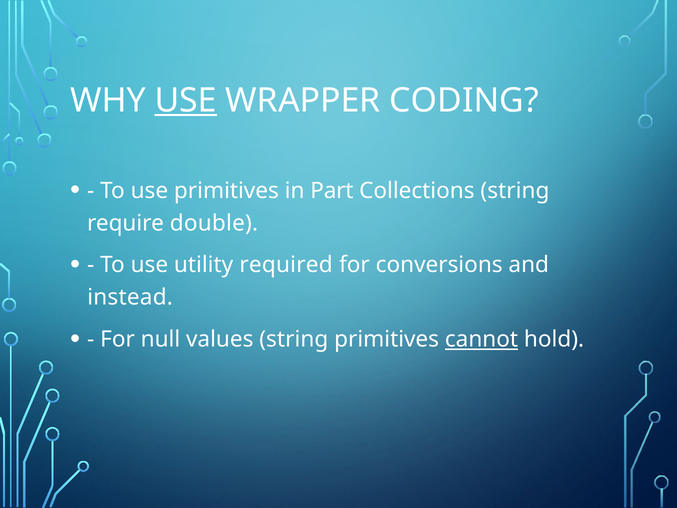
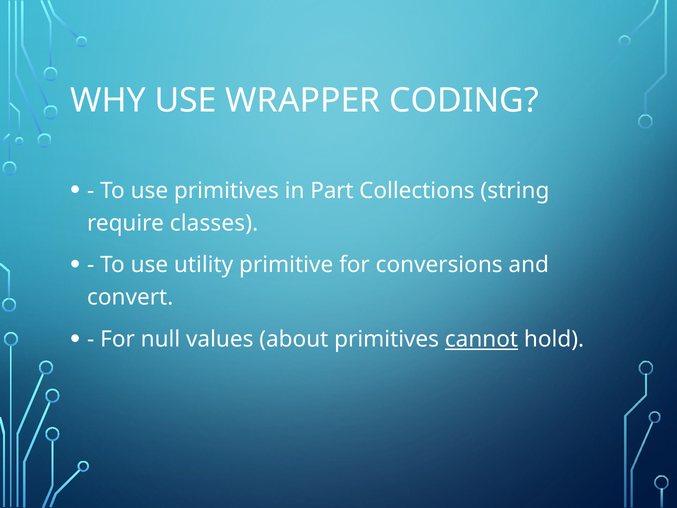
USE at (186, 100) underline: present -> none
double: double -> classes
required: required -> primitive
instead: instead -> convert
values string: string -> about
